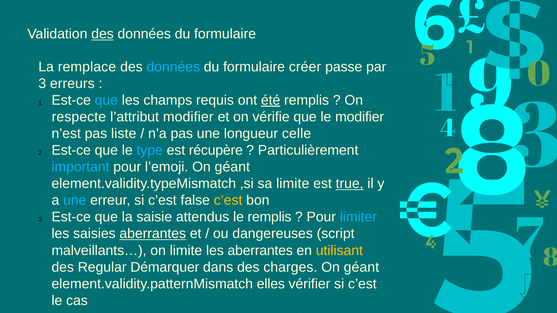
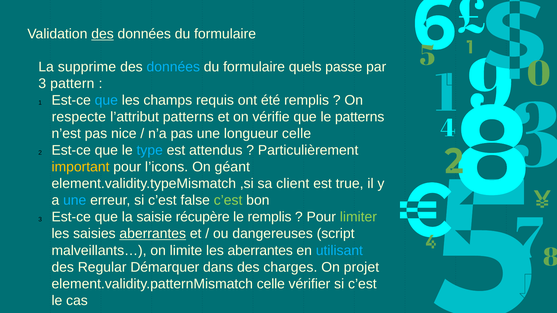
remplace: remplace -> supprime
créer: créer -> quels
erreurs: erreurs -> pattern
été underline: present -> none
l’attribut modifier: modifier -> patterns
le modifier: modifier -> patterns
liste: liste -> nice
récupère: récupère -> attendus
important colour: light blue -> yellow
l’emoji: l’emoji -> l’icons
sa limite: limite -> client
true underline: present -> none
c’est at (228, 201) colour: yellow -> light green
attendus: attendus -> récupère
limiter colour: light blue -> light green
utilisant colour: yellow -> light blue
géant at (361, 267): géant -> projet
element.validity.patternMismatch elles: elles -> celle
